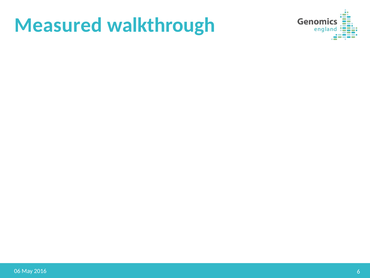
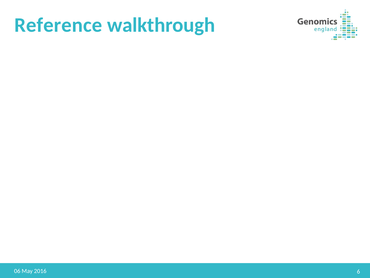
Measured: Measured -> Reference
